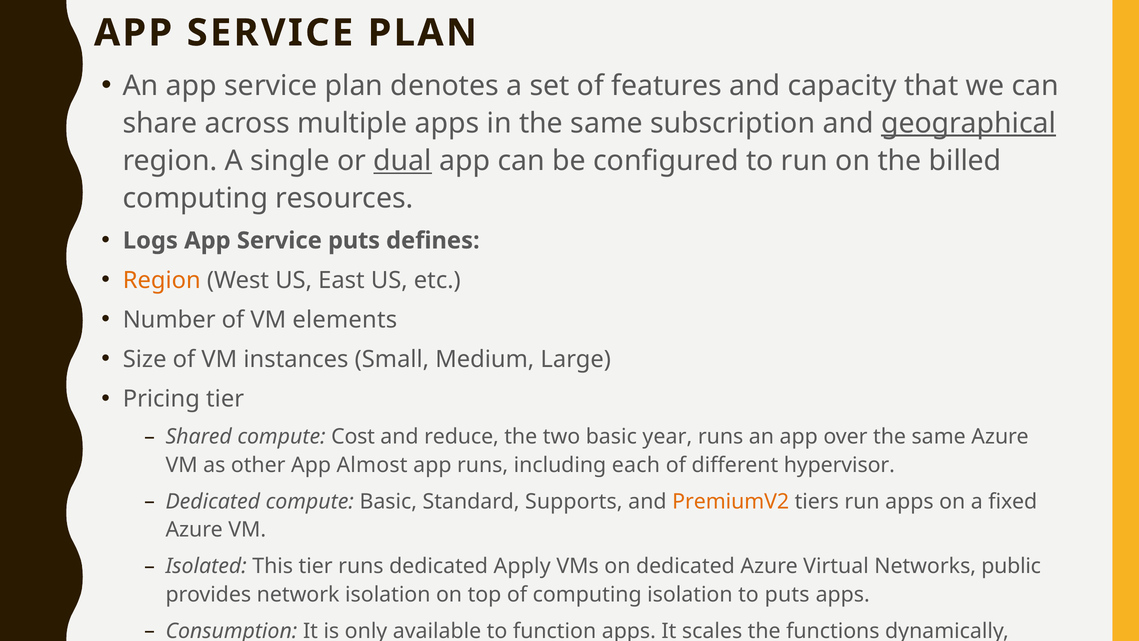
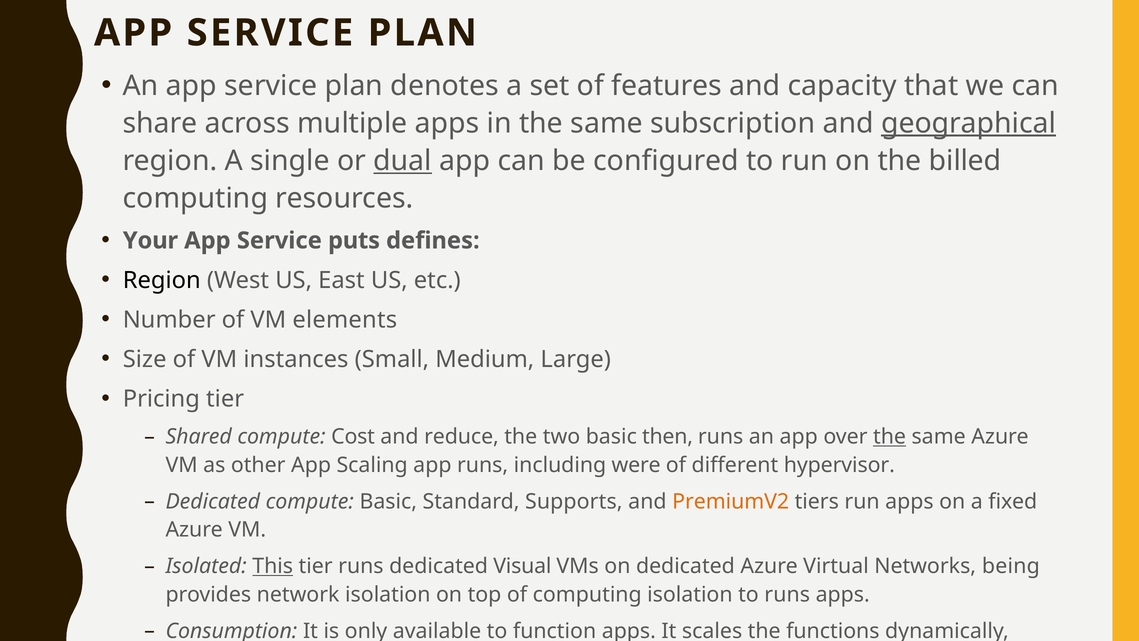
Logs: Logs -> Your
Region at (162, 280) colour: orange -> black
year: year -> then
the at (890, 437) underline: none -> present
Almost: Almost -> Scaling
each: each -> were
This underline: none -> present
Apply: Apply -> Visual
public: public -> being
to puts: puts -> runs
